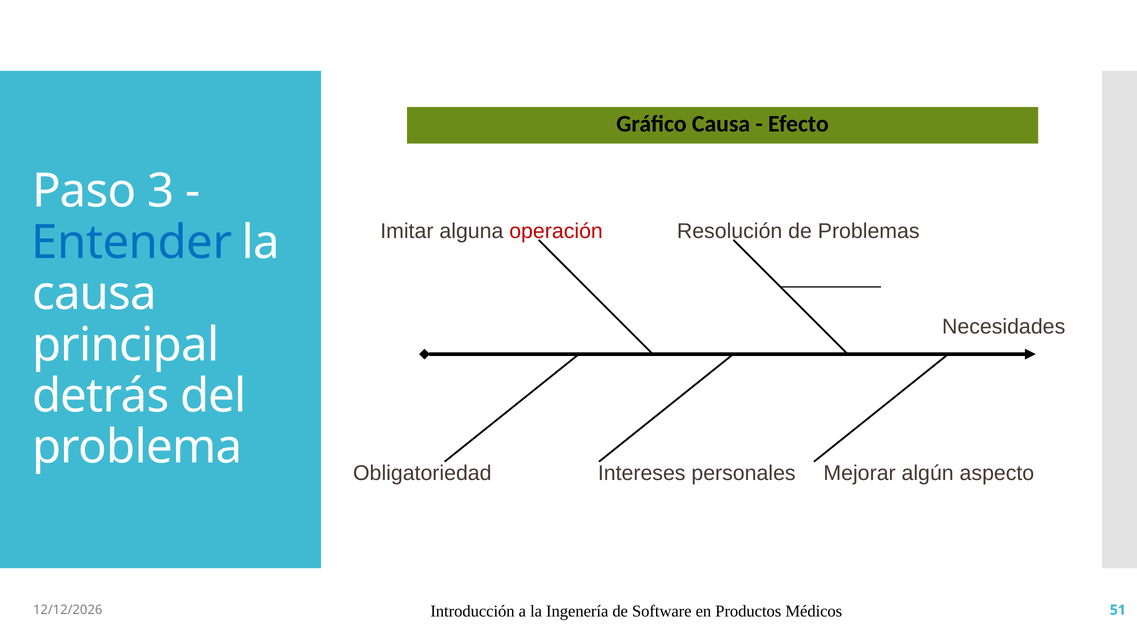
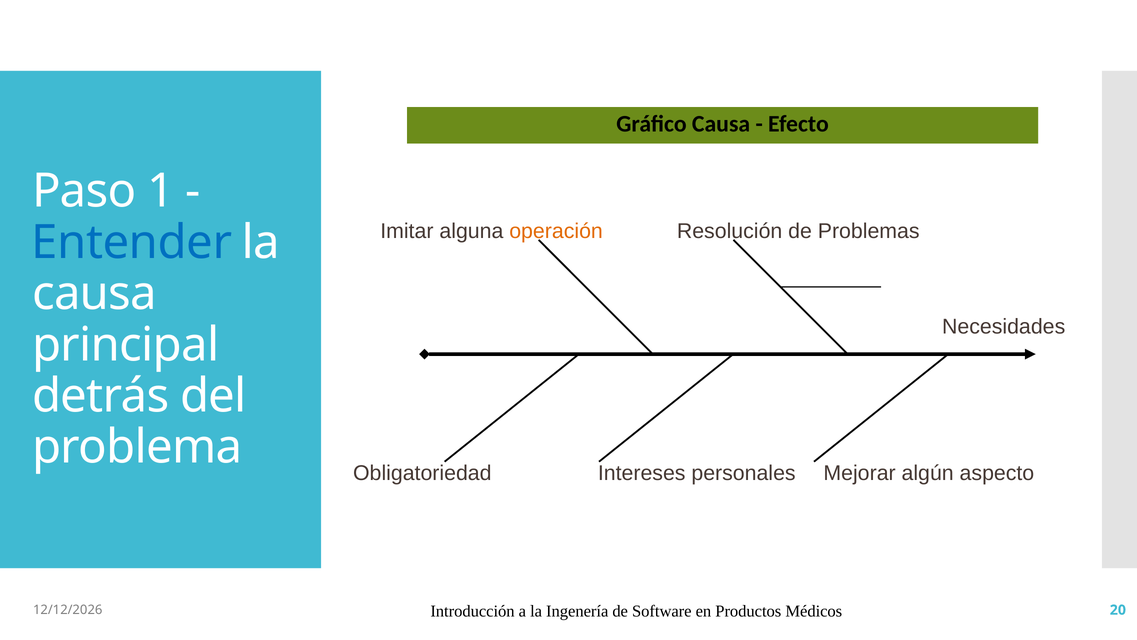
3: 3 -> 1
operación colour: red -> orange
51: 51 -> 20
